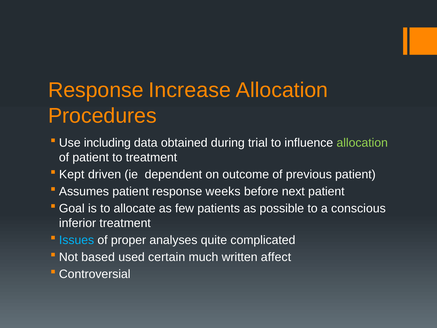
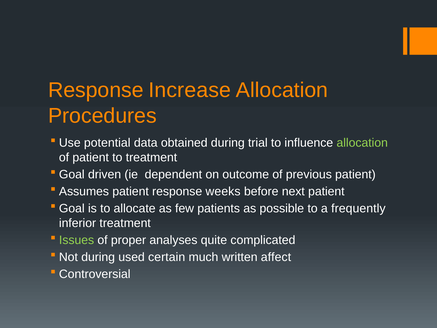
including: including -> potential
Kept at (72, 174): Kept -> Goal
conscious: conscious -> frequently
Issues colour: light blue -> light green
Not based: based -> during
